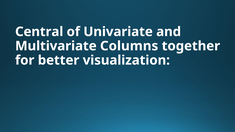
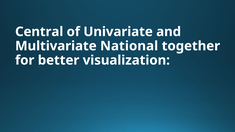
Columns: Columns -> National
